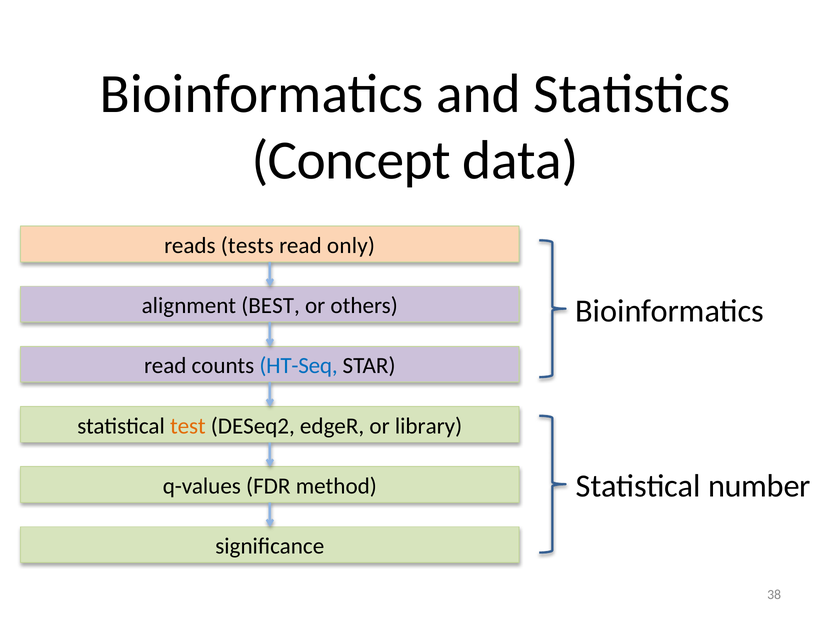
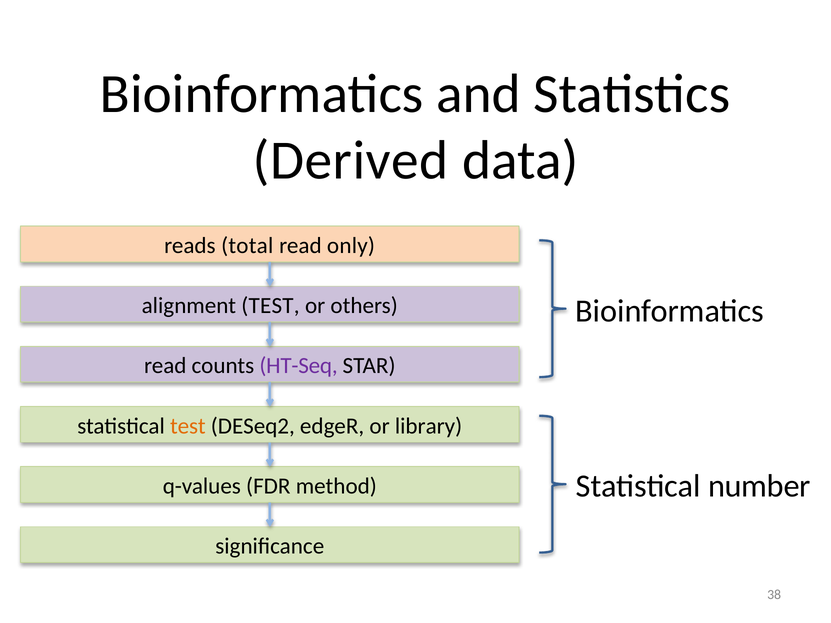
Concept: Concept -> Derived
tests: tests -> total
alignment BEST: BEST -> TEST
HT-Seq colour: blue -> purple
